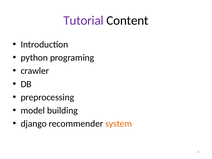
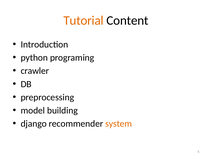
Tutorial colour: purple -> orange
